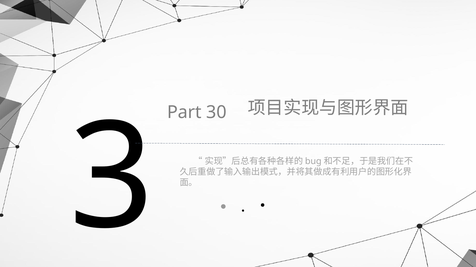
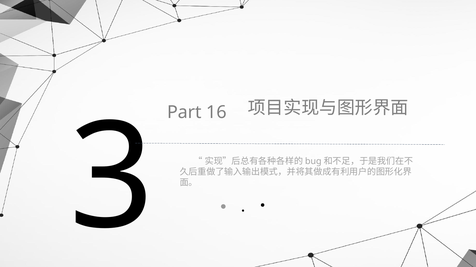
30: 30 -> 16
